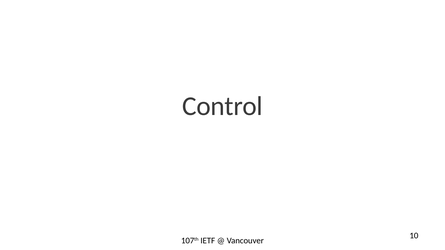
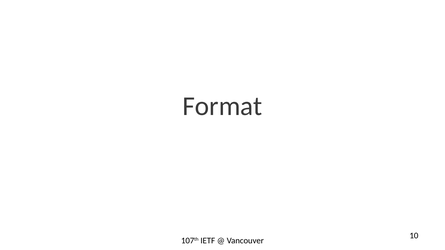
Control: Control -> Format
